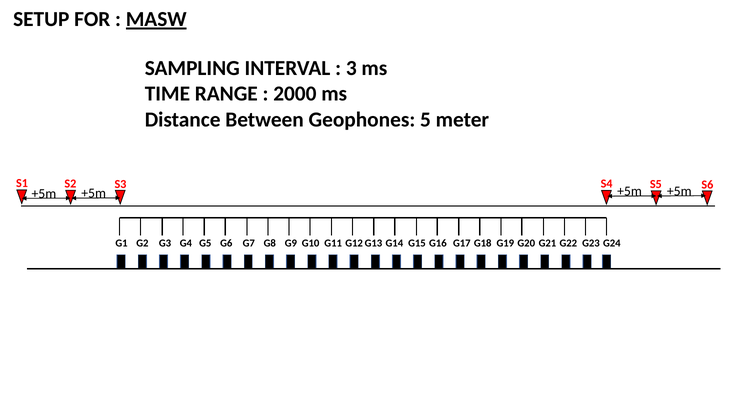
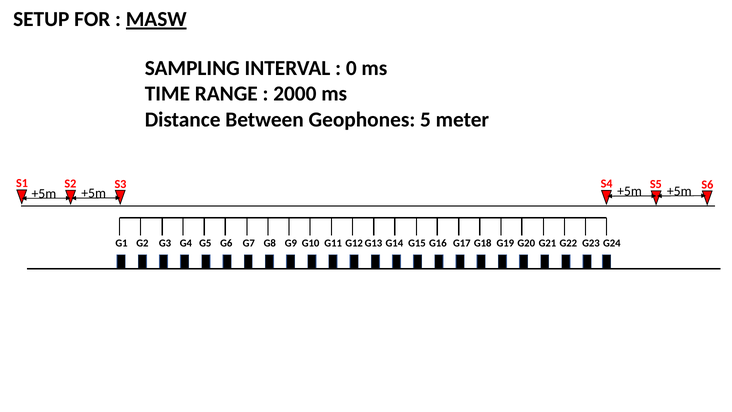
3: 3 -> 0
